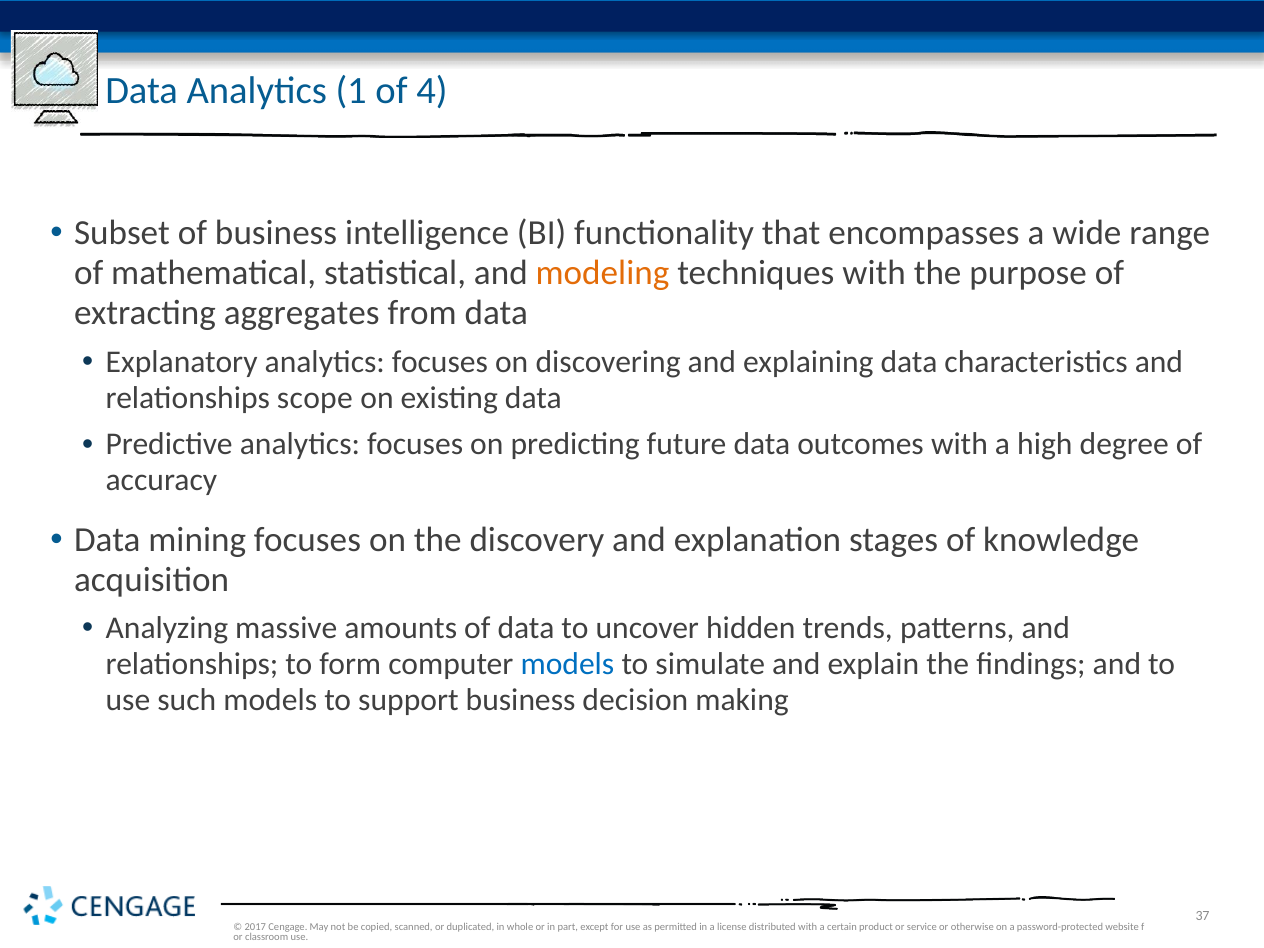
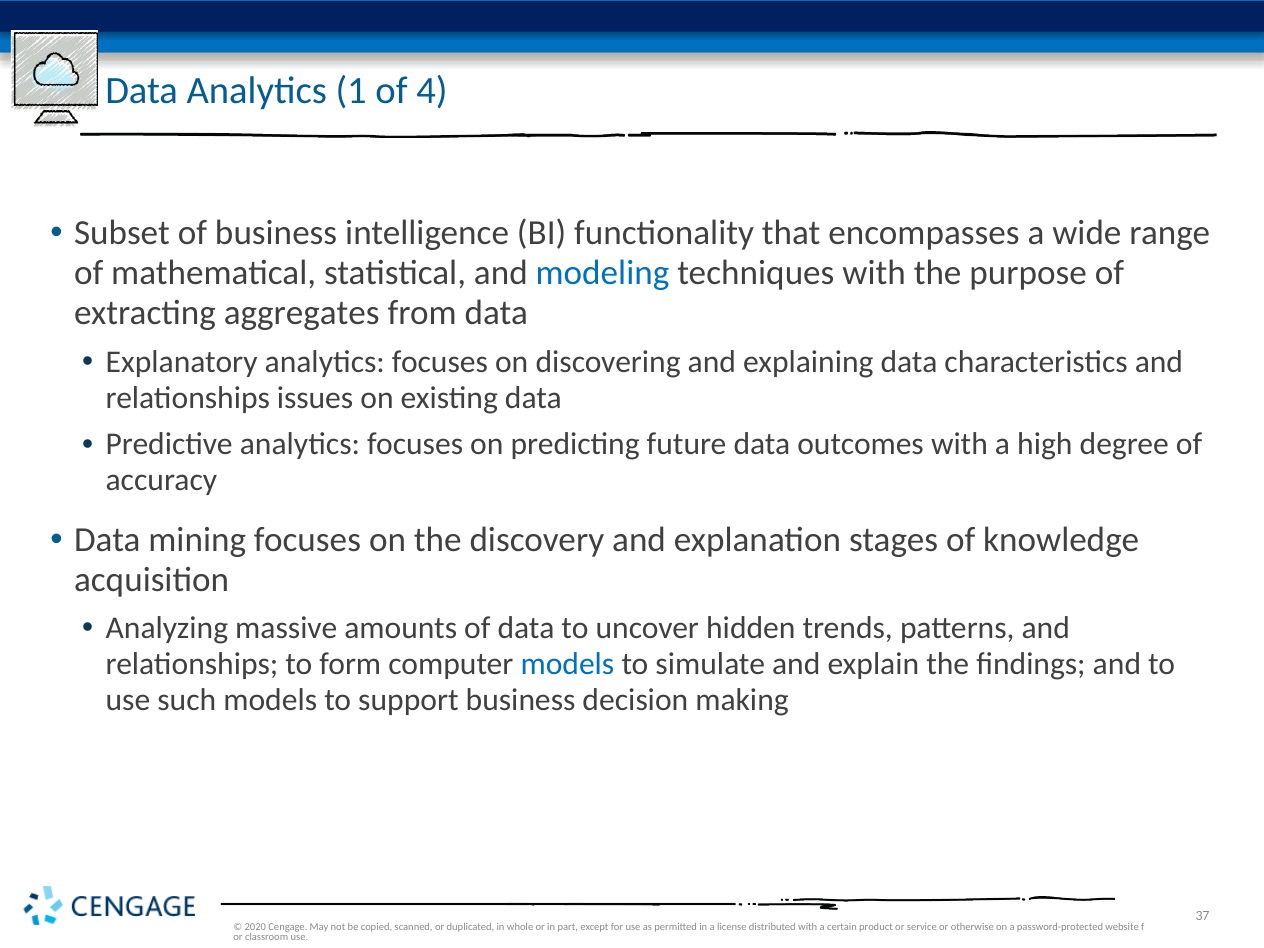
modeling colour: orange -> blue
scope: scope -> issues
2017: 2017 -> 2020
